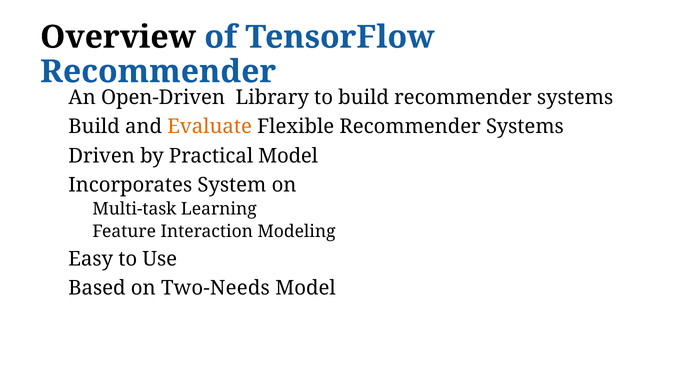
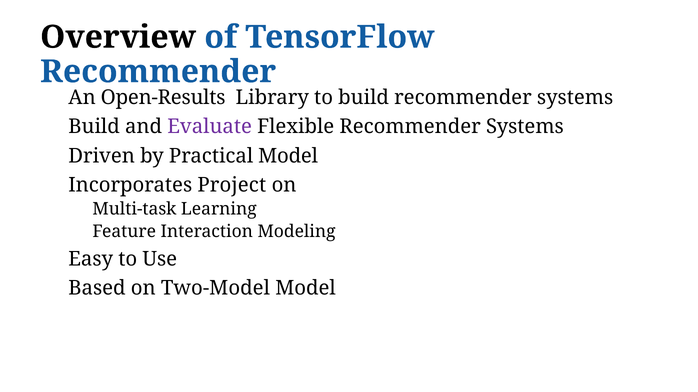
Open-Driven: Open-Driven -> Open-Results
Evaluate colour: orange -> purple
System: System -> Project
Two-Needs: Two-Needs -> Two-Model
